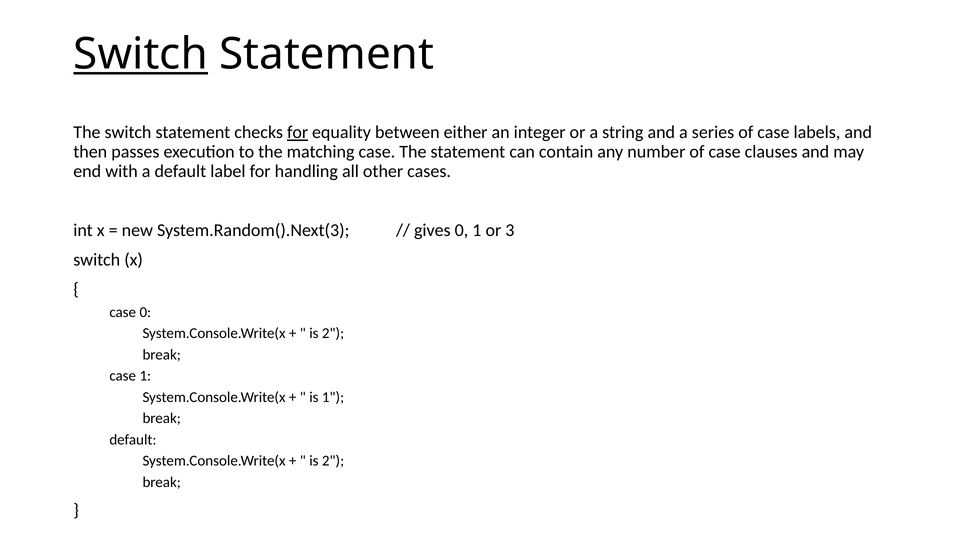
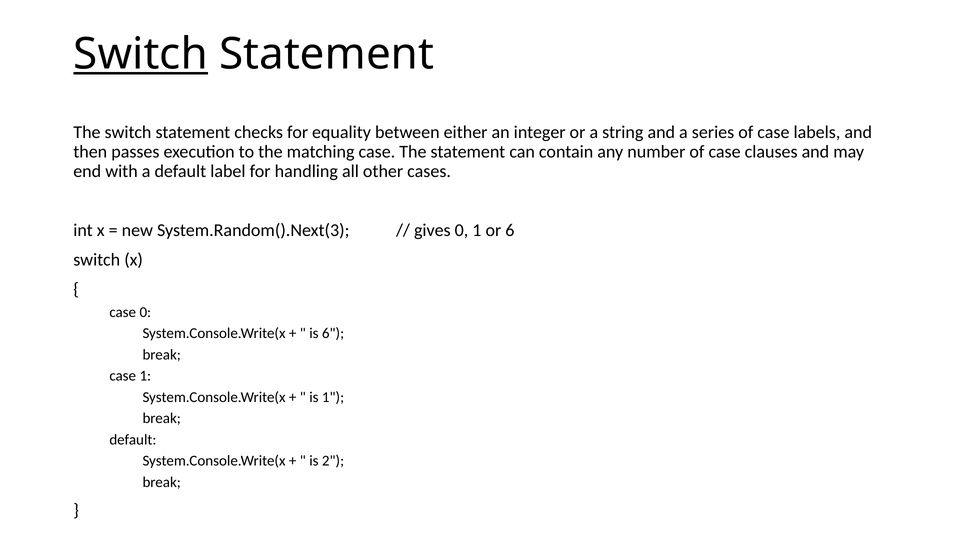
for at (298, 132) underline: present -> none
or 3: 3 -> 6
2 at (333, 334): 2 -> 6
